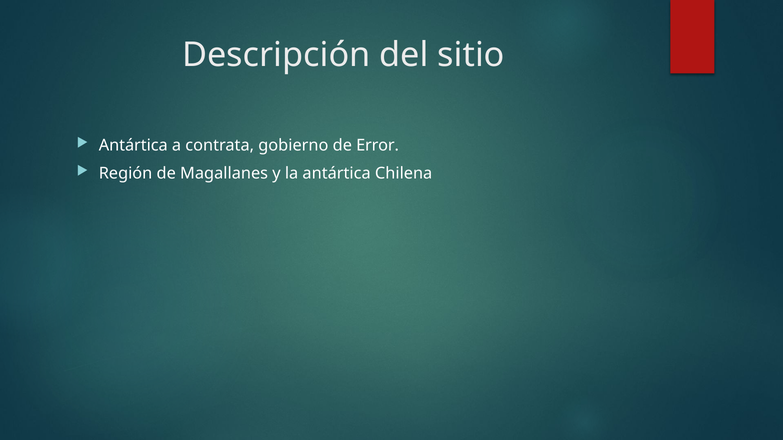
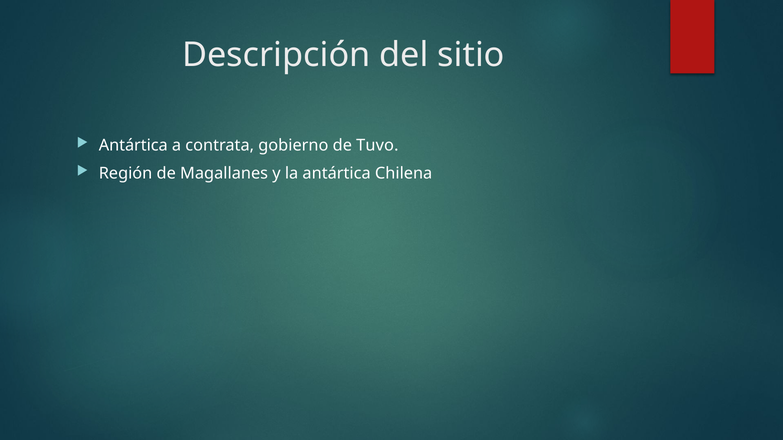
Error: Error -> Tuvo
